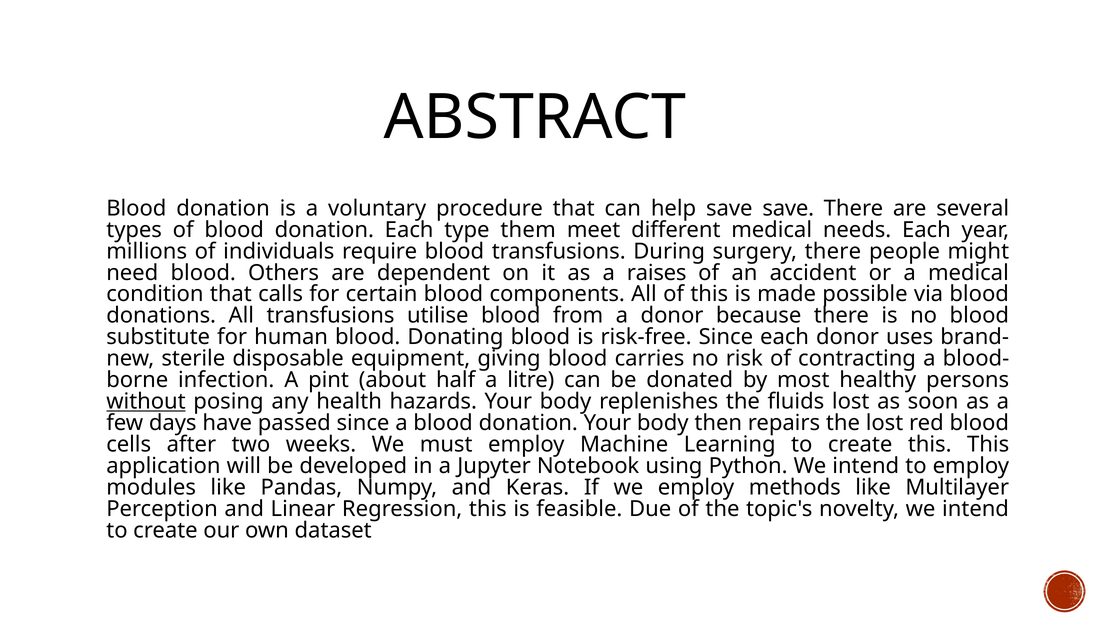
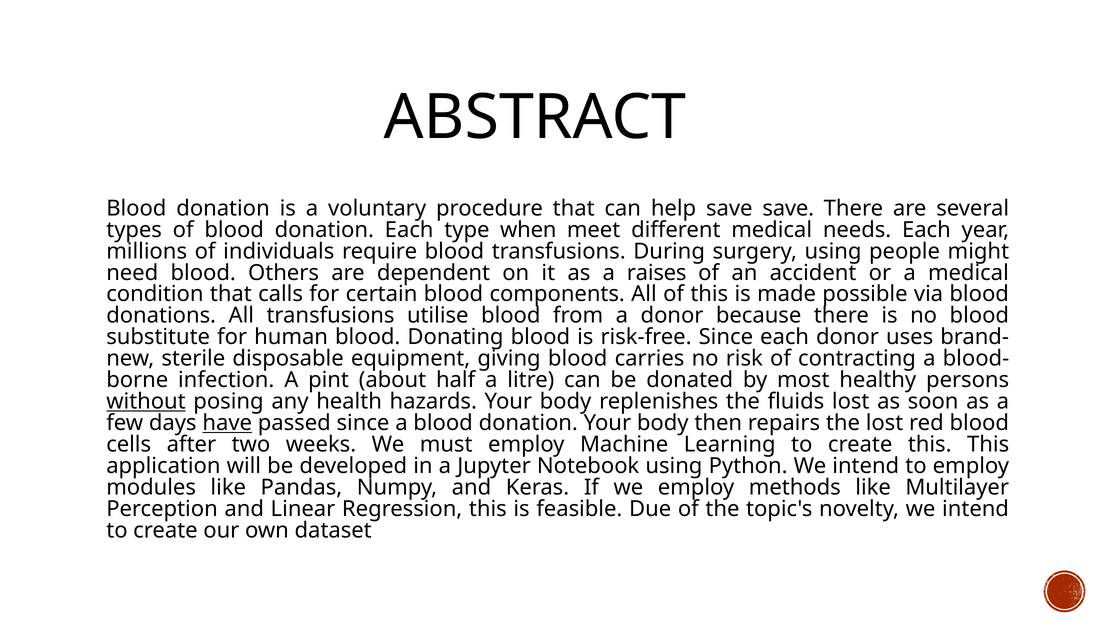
them: them -> when
surgery there: there -> using
have underline: none -> present
